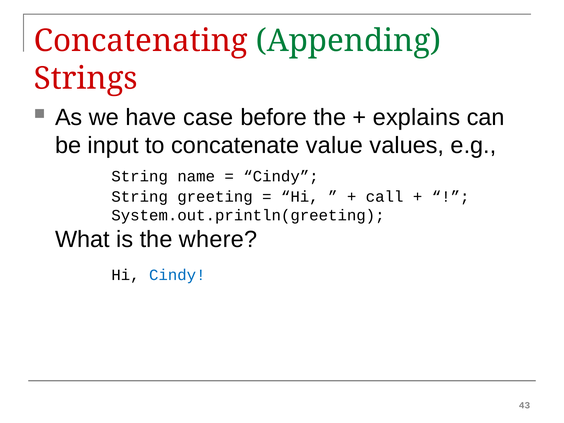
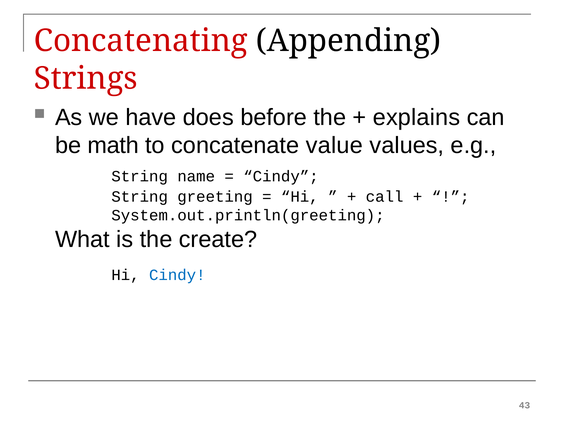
Appending colour: green -> black
case: case -> does
input: input -> math
where: where -> create
